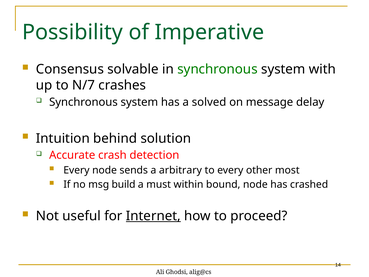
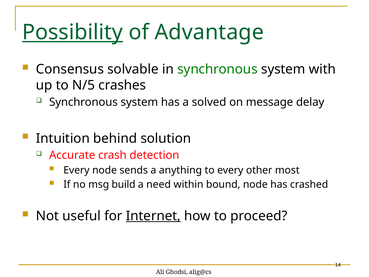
Possibility underline: none -> present
Imperative: Imperative -> Advantage
N/7: N/7 -> N/5
arbitrary: arbitrary -> anything
must: must -> need
